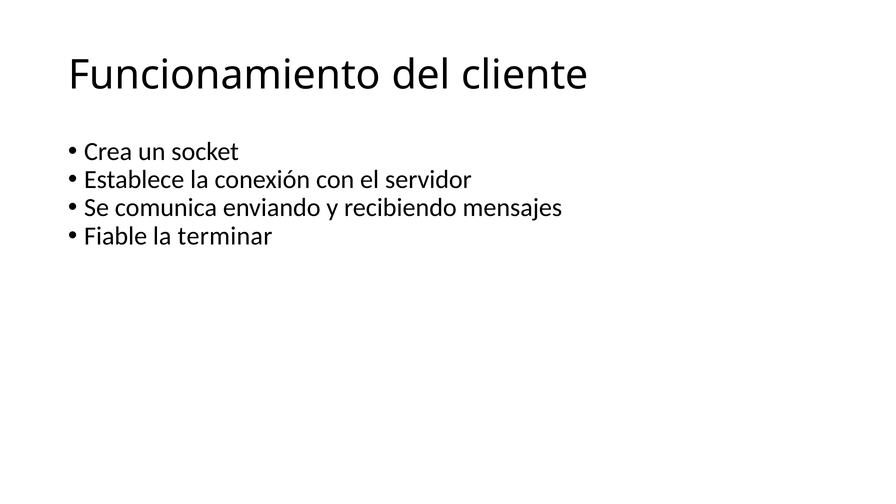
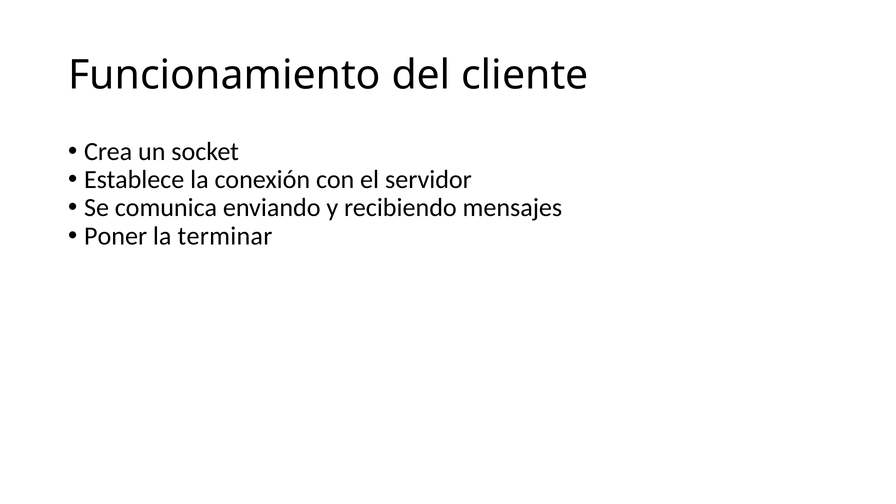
Fiable: Fiable -> Poner
